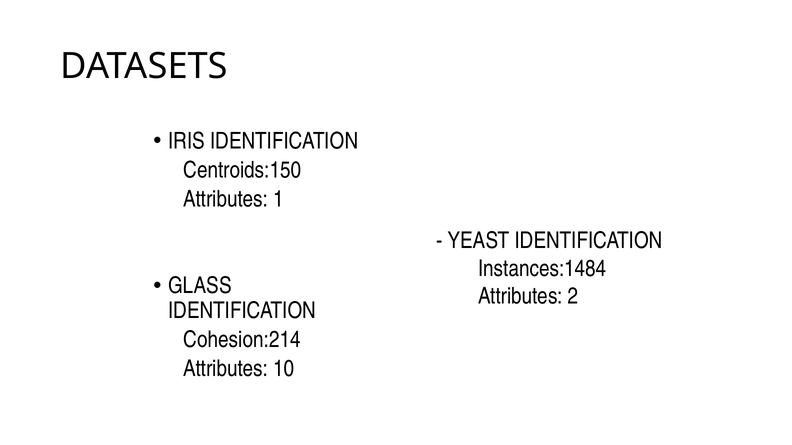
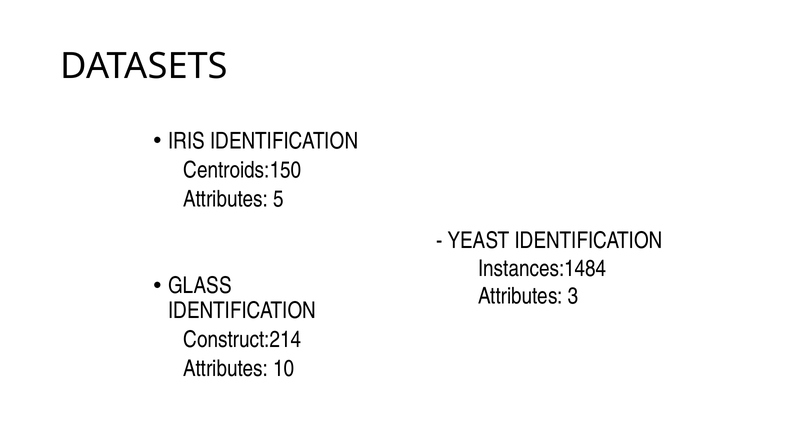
1: 1 -> 5
2: 2 -> 3
Cohesion:214: Cohesion:214 -> Construct:214
